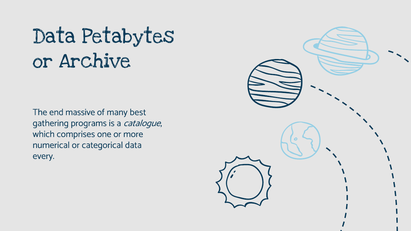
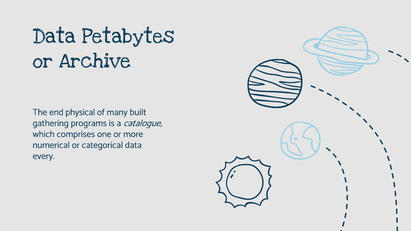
massive: massive -> physical
best: best -> built
